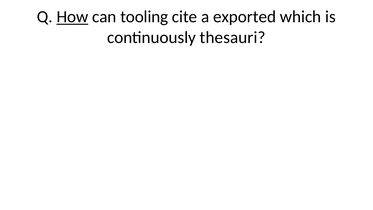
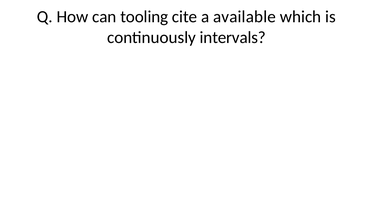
How underline: present -> none
exported: exported -> available
thesauri: thesauri -> intervals
